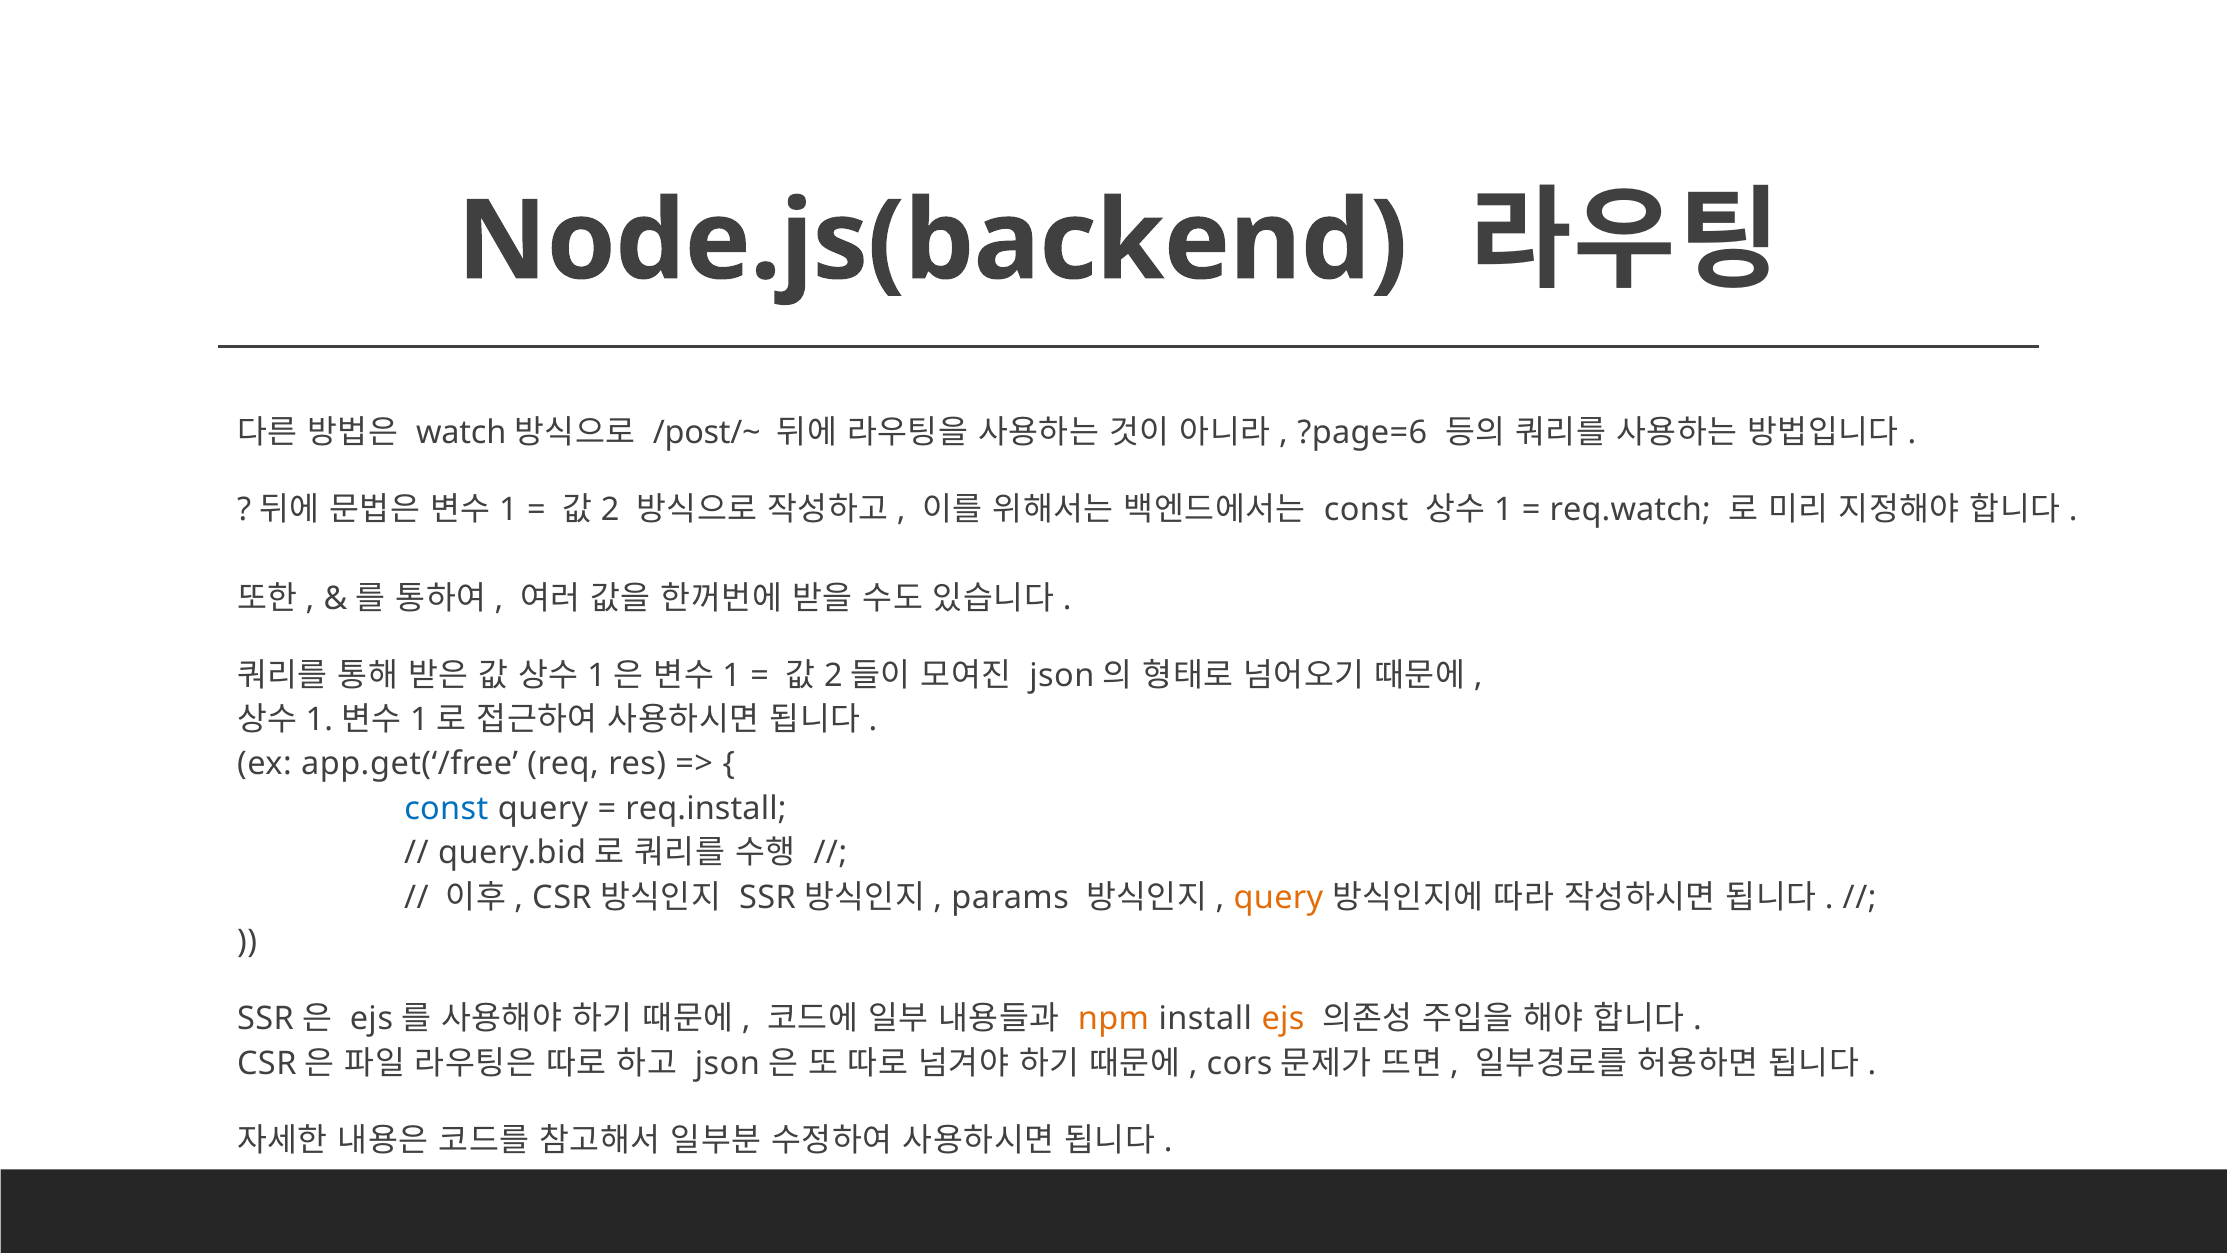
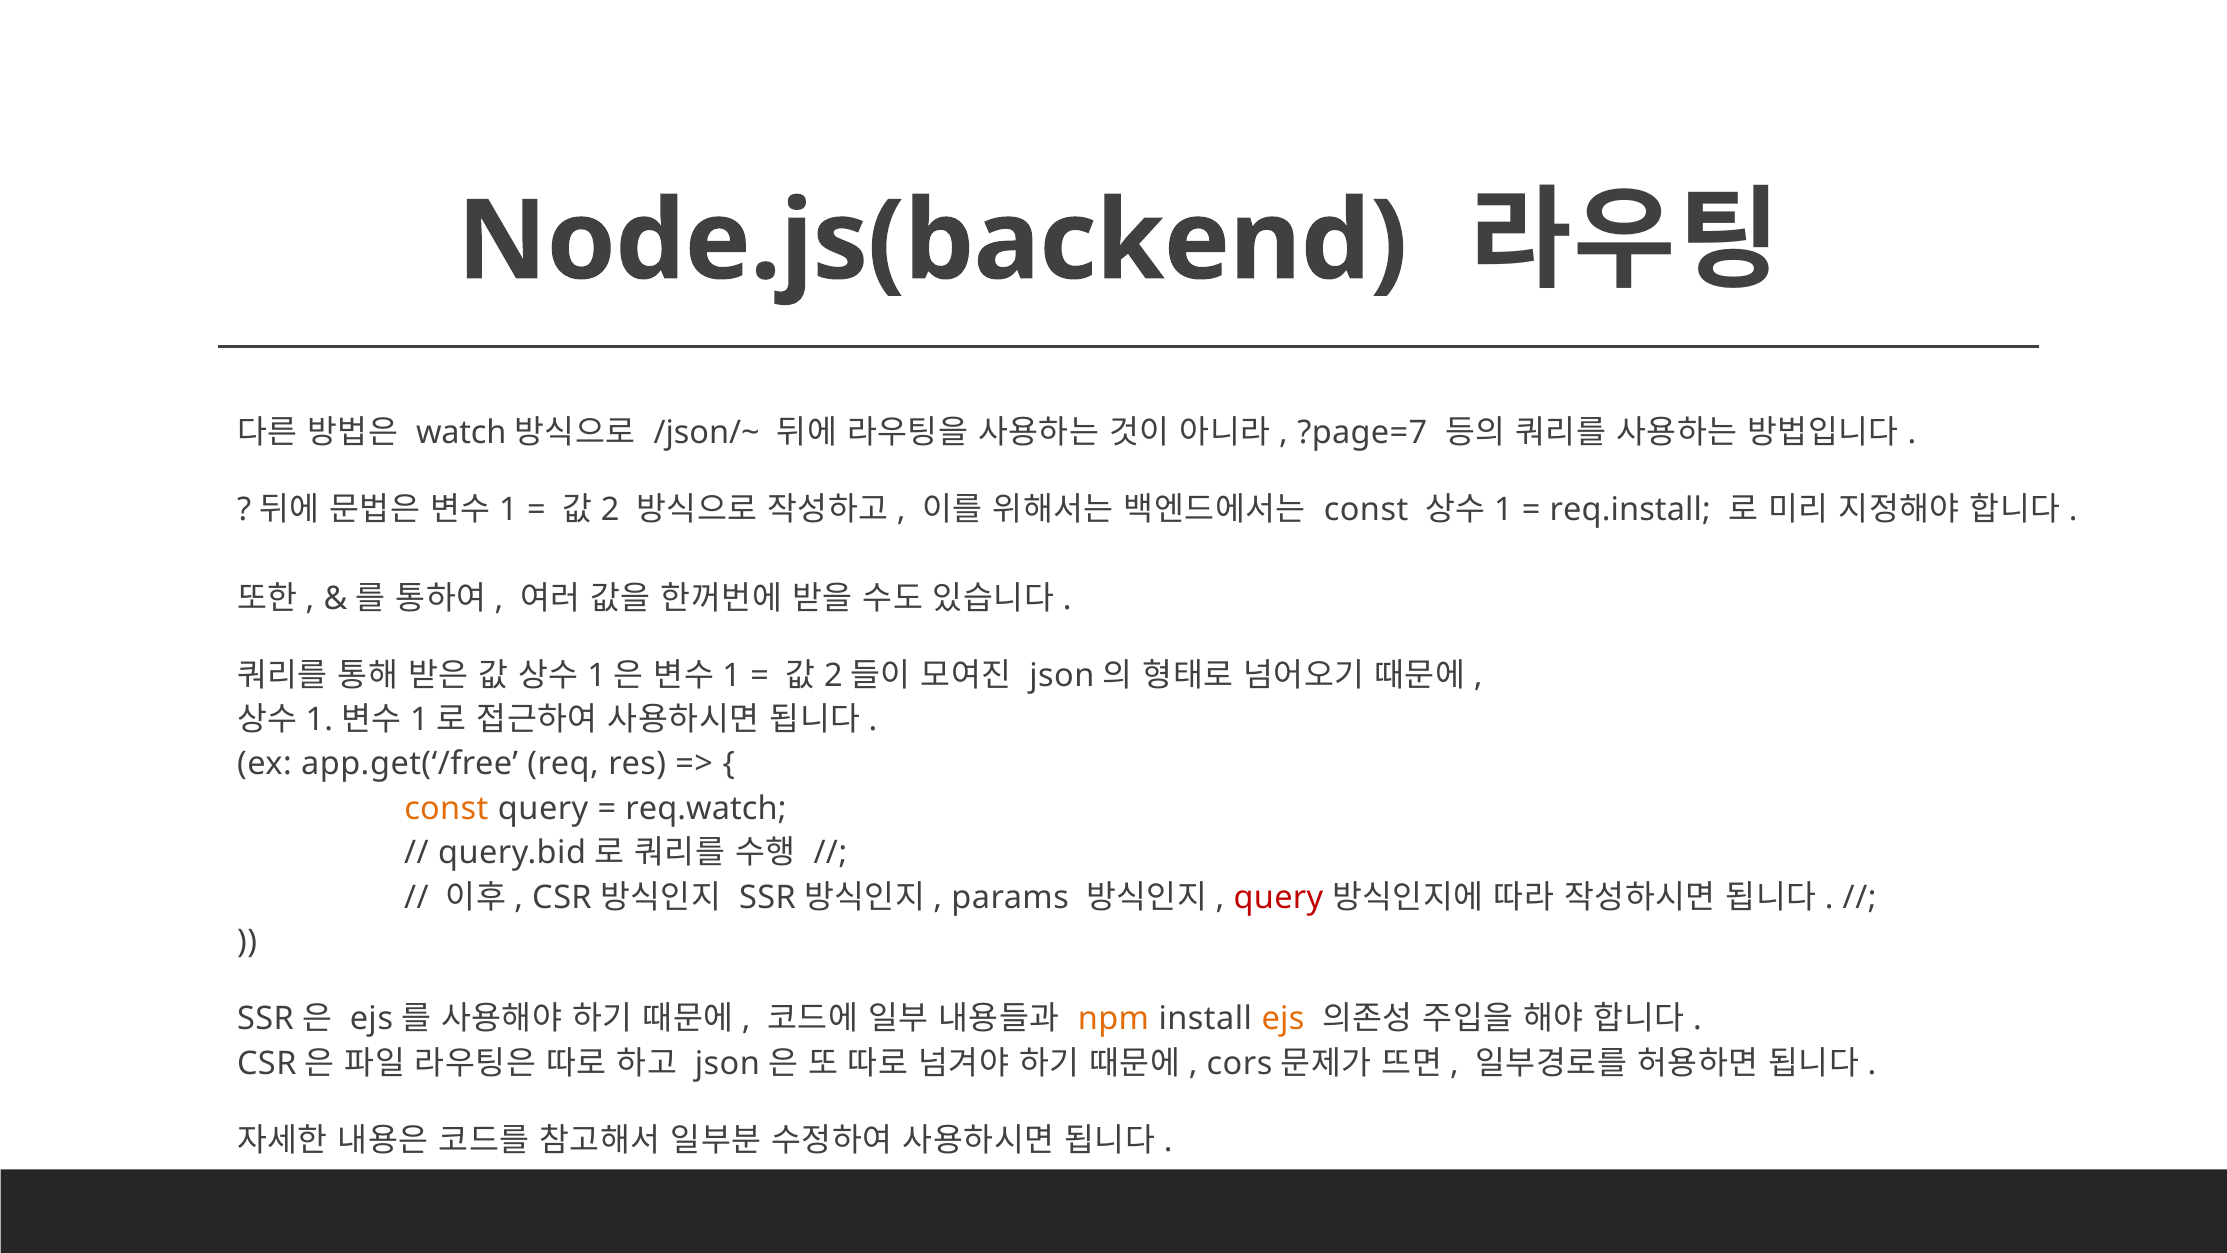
/post/~: /post/~ -> /json/~
?page=6: ?page=6 -> ?page=7
req.watch: req.watch -> req.install
const at (446, 808) colour: blue -> orange
req.install: req.install -> req.watch
query at (1278, 897) colour: orange -> red
